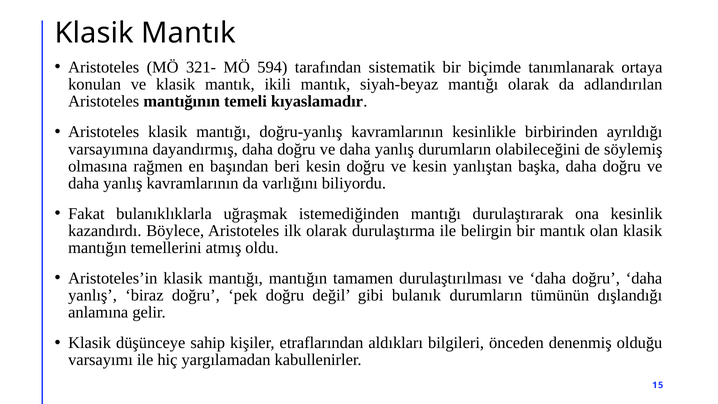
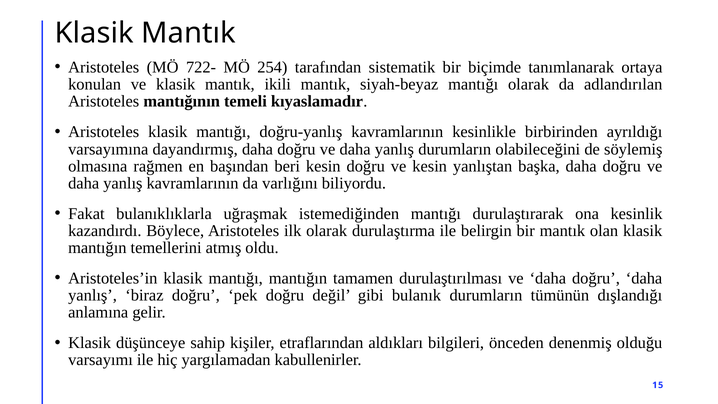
321-: 321- -> 722-
594: 594 -> 254
